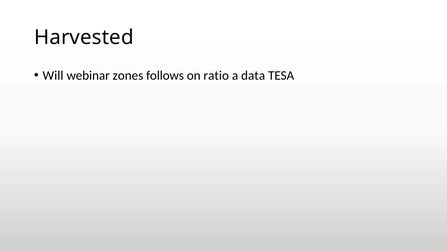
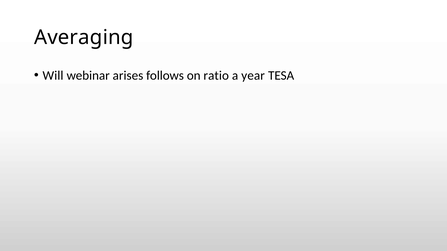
Harvested: Harvested -> Averaging
zones: zones -> arises
data: data -> year
